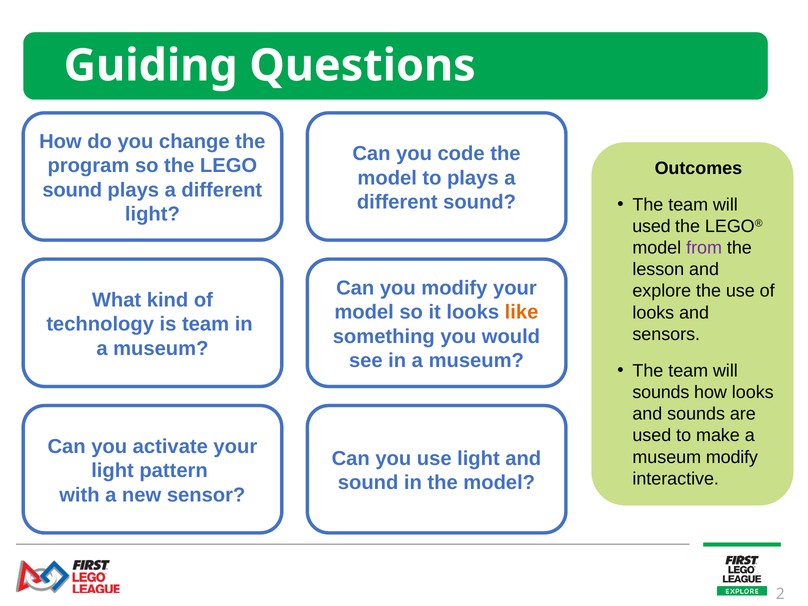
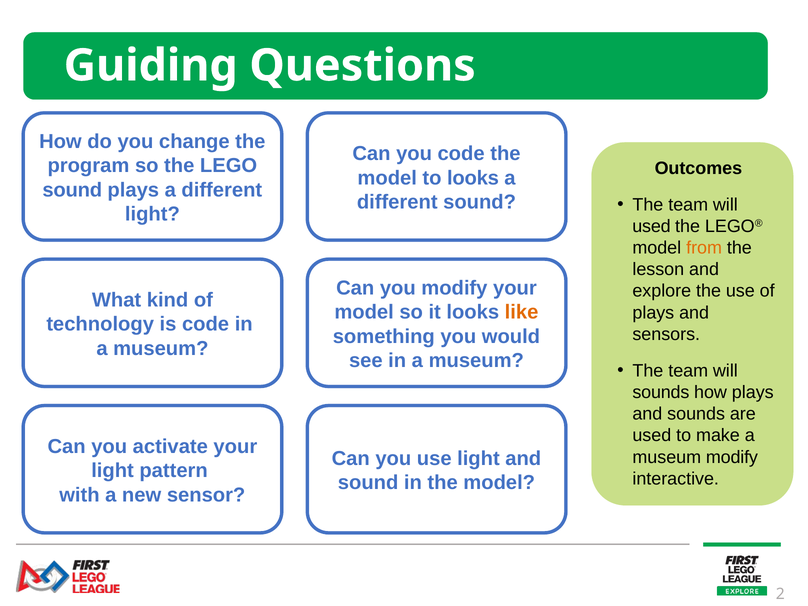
to plays: plays -> looks
from colour: purple -> orange
looks at (653, 313): looks -> plays
is team: team -> code
how looks: looks -> plays
